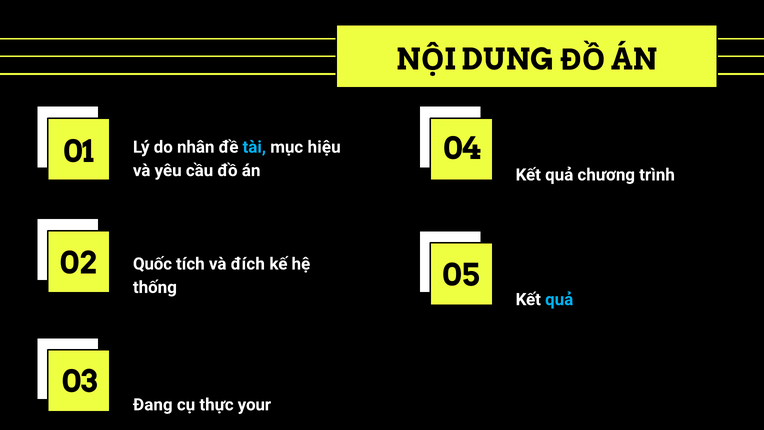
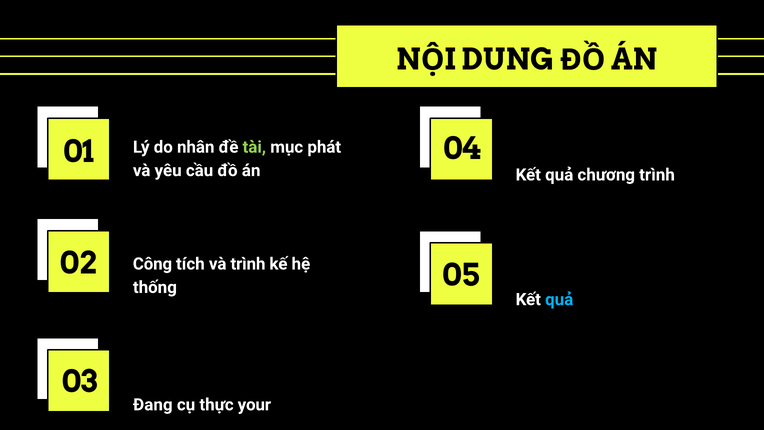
tài colour: light blue -> light green
hiệu: hiệu -> phát
Quốc: Quốc -> Công
và đích: đích -> trình
